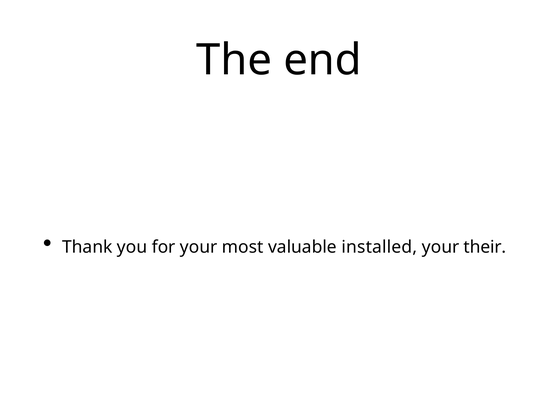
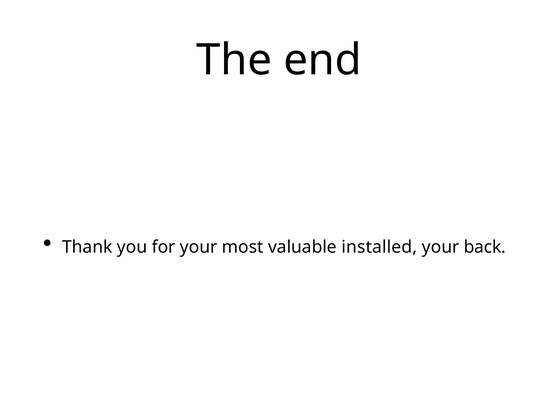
their: their -> back
